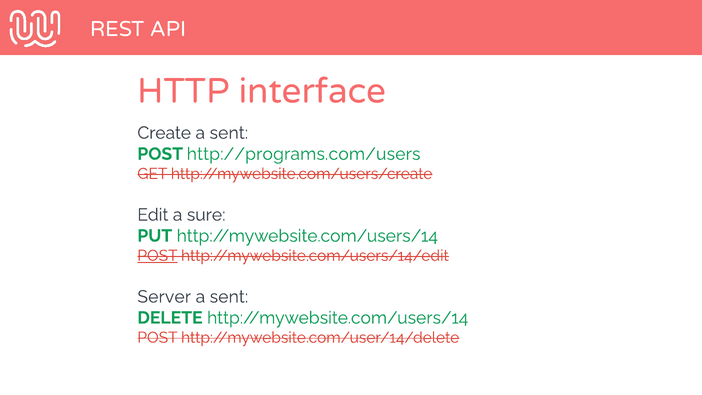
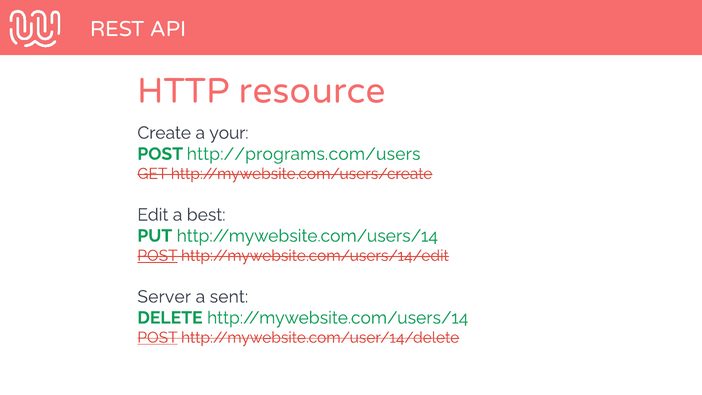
interface: interface -> resource
Create a sent: sent -> your
sure: sure -> best
POST at (157, 337) underline: none -> present
